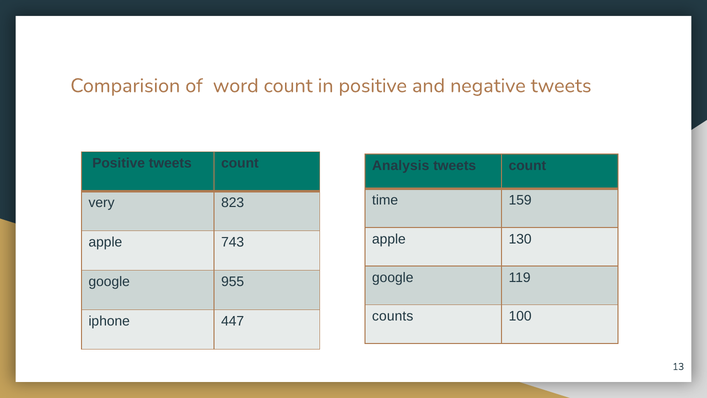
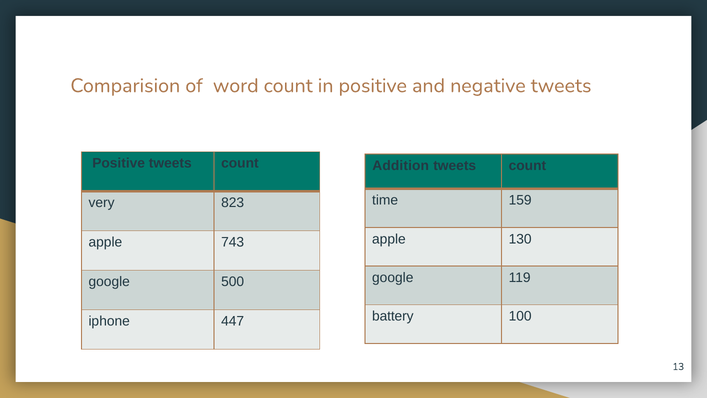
Analysis: Analysis -> Addition
955: 955 -> 500
counts: counts -> battery
